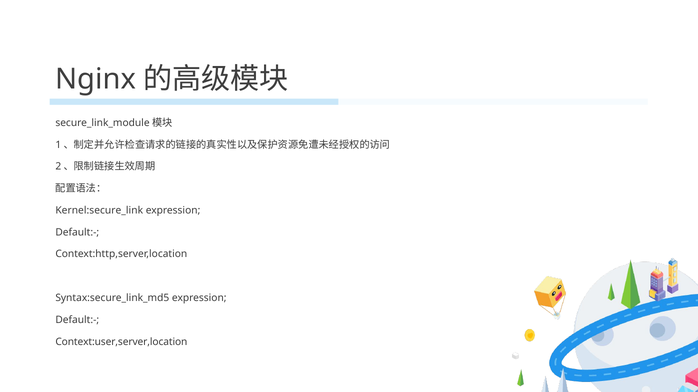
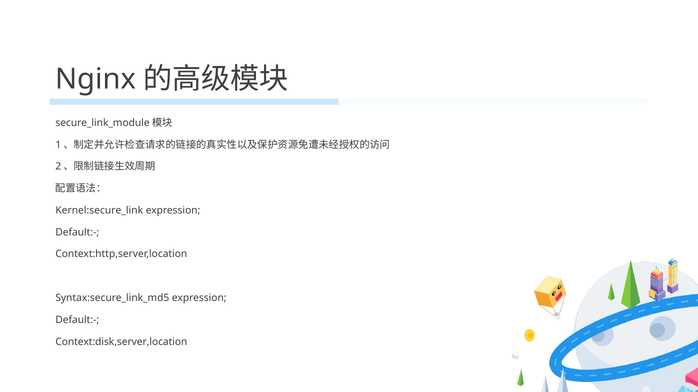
Context:user,server,location: Context:user,server,location -> Context:disk,server,location
